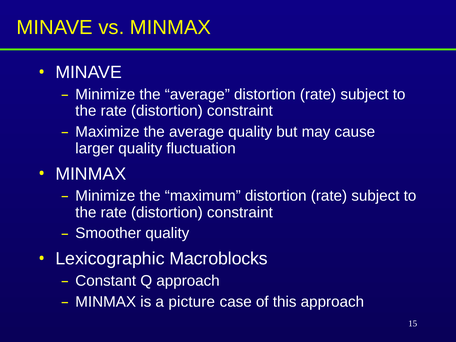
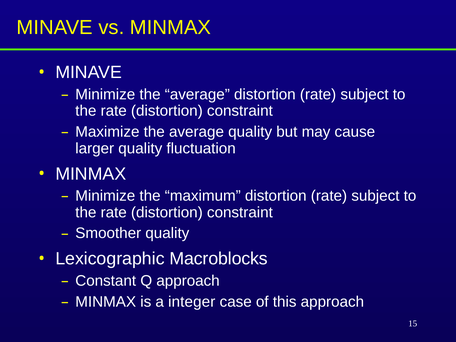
picture: picture -> integer
